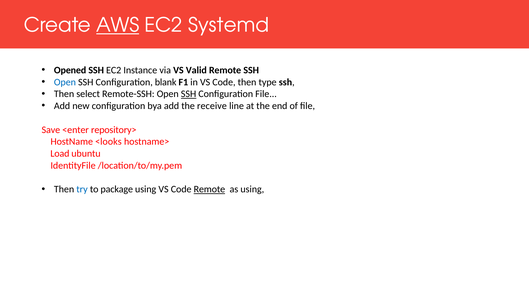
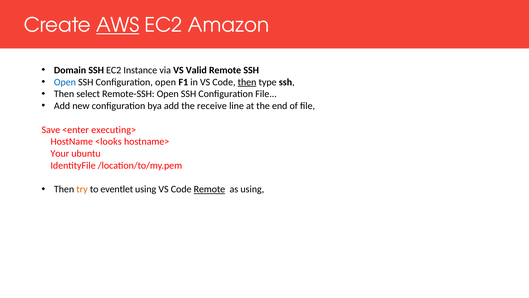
Systemd: Systemd -> Amazon
Opened: Opened -> Domain
Configuration blank: blank -> open
then at (247, 82) underline: none -> present
SSH at (189, 94) underline: present -> none
repository>: repository> -> executing>
Load: Load -> Your
try colour: blue -> orange
package: package -> eventlet
